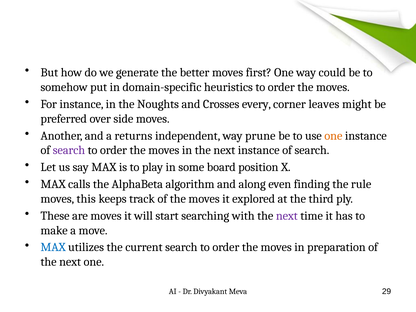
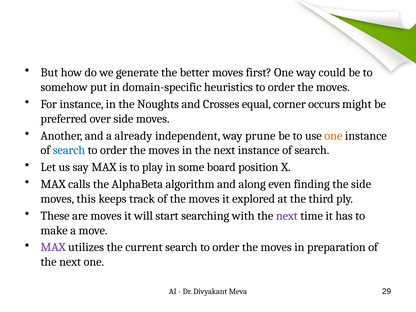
every: every -> equal
leaves: leaves -> occurs
returns: returns -> already
search at (69, 150) colour: purple -> blue
the rule: rule -> side
MAX at (53, 247) colour: blue -> purple
